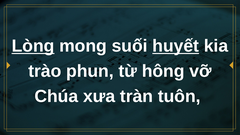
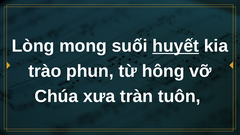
Lòng underline: present -> none
